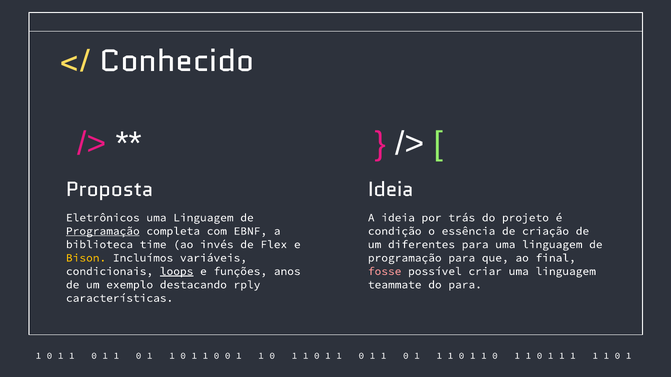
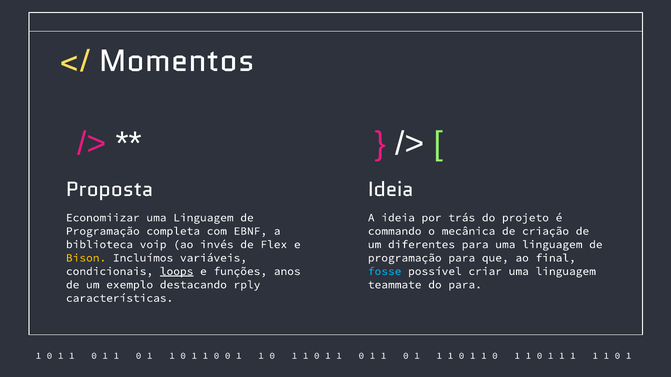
Conhecido: Conhecido -> Momentos
Eletrônicos: Eletrônicos -> Economiizar
Programação at (103, 231) underline: present -> none
condição: condição -> commando
essência: essência -> mecânica
time: time -> voip
fosse colour: pink -> light blue
